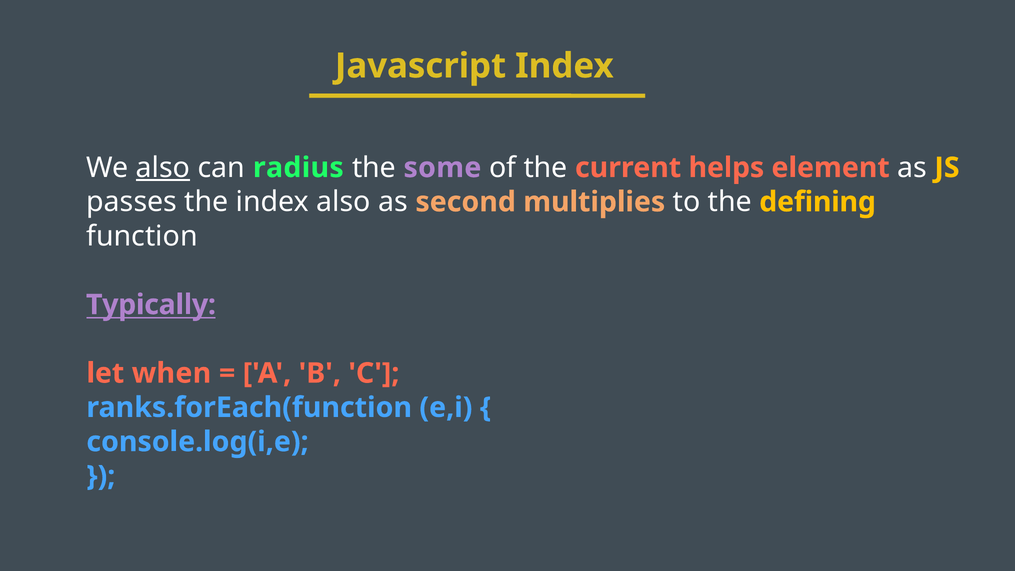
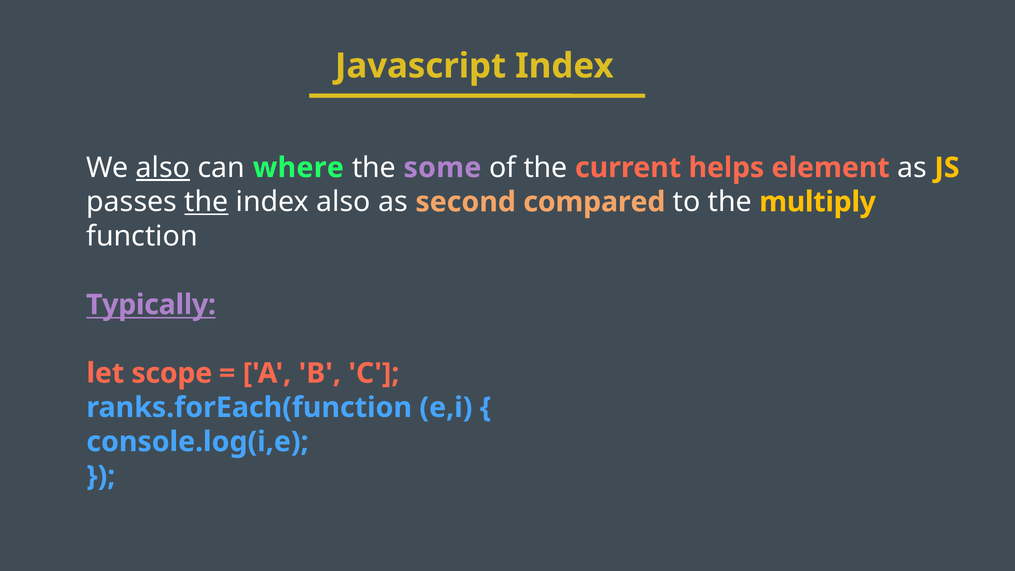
radius: radius -> where
the at (206, 202) underline: none -> present
multiplies: multiplies -> compared
defining: defining -> multiply
when: when -> scope
